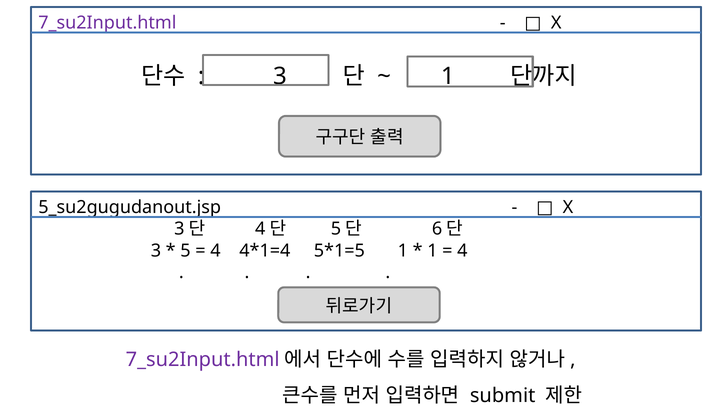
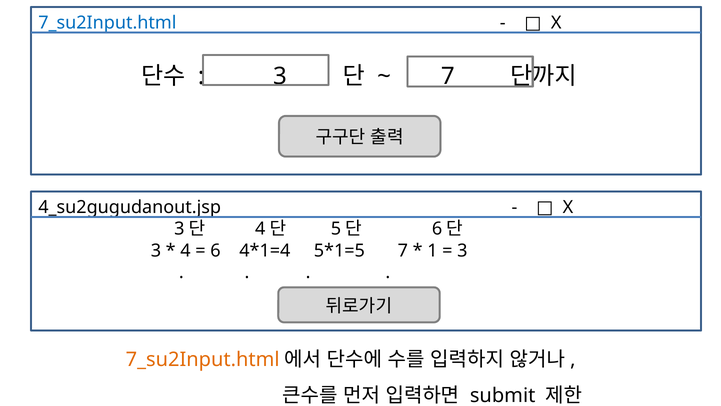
7_su2Input.html at (107, 23) colour: purple -> blue
1 at (448, 76): 1 -> 7
5_su2gugudanout.jsp: 5_su2gugudanout.jsp -> 4_su2gugudanout.jsp
5: 5 -> 4
4 at (215, 250): 4 -> 6
1 at (403, 250): 1 -> 7
4 at (462, 250): 4 -> 3
7_su2Input.html at (203, 359) colour: purple -> orange
